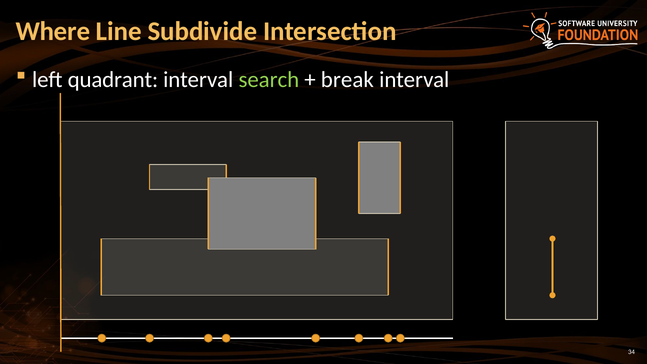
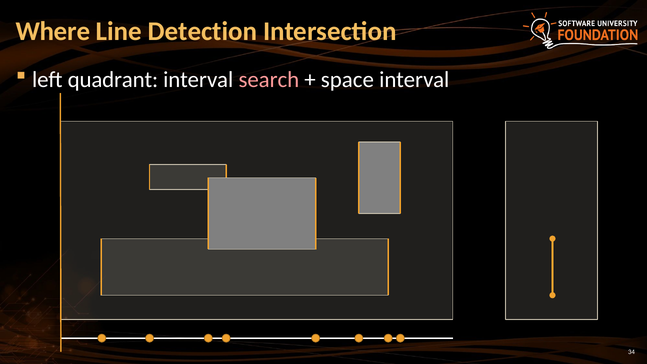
Subdivide: Subdivide -> Detection
search colour: light green -> pink
break: break -> space
